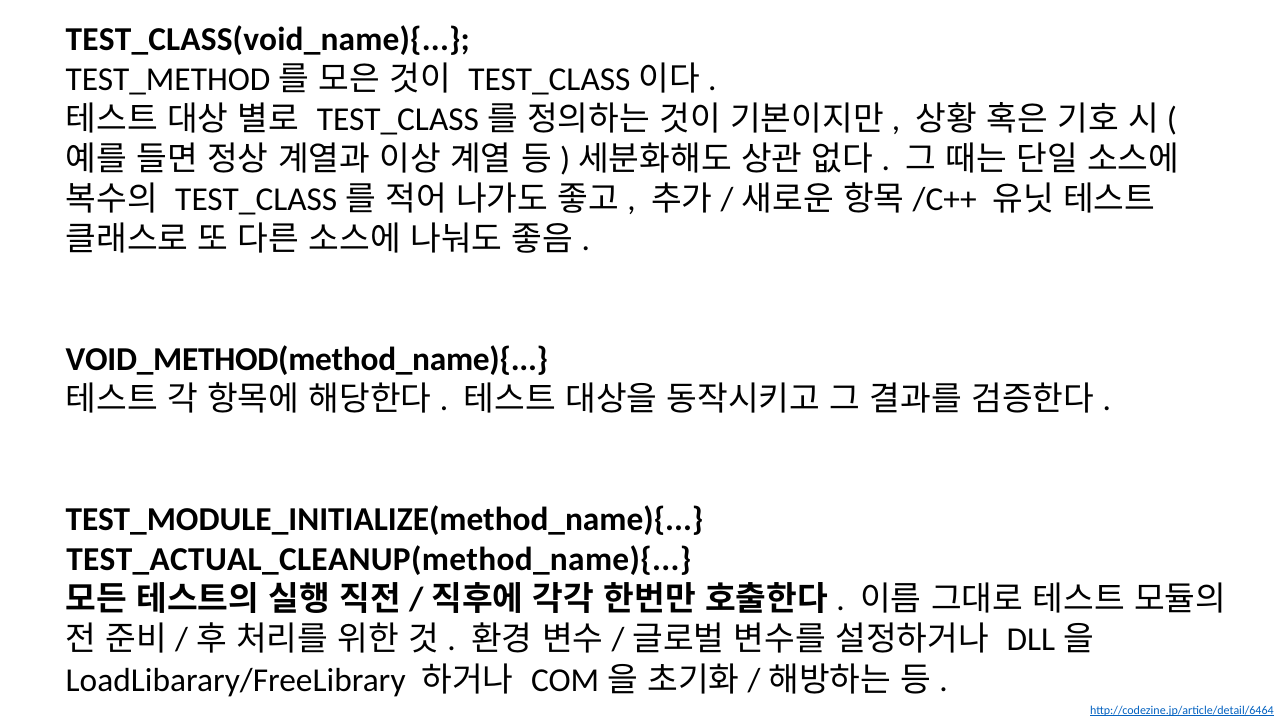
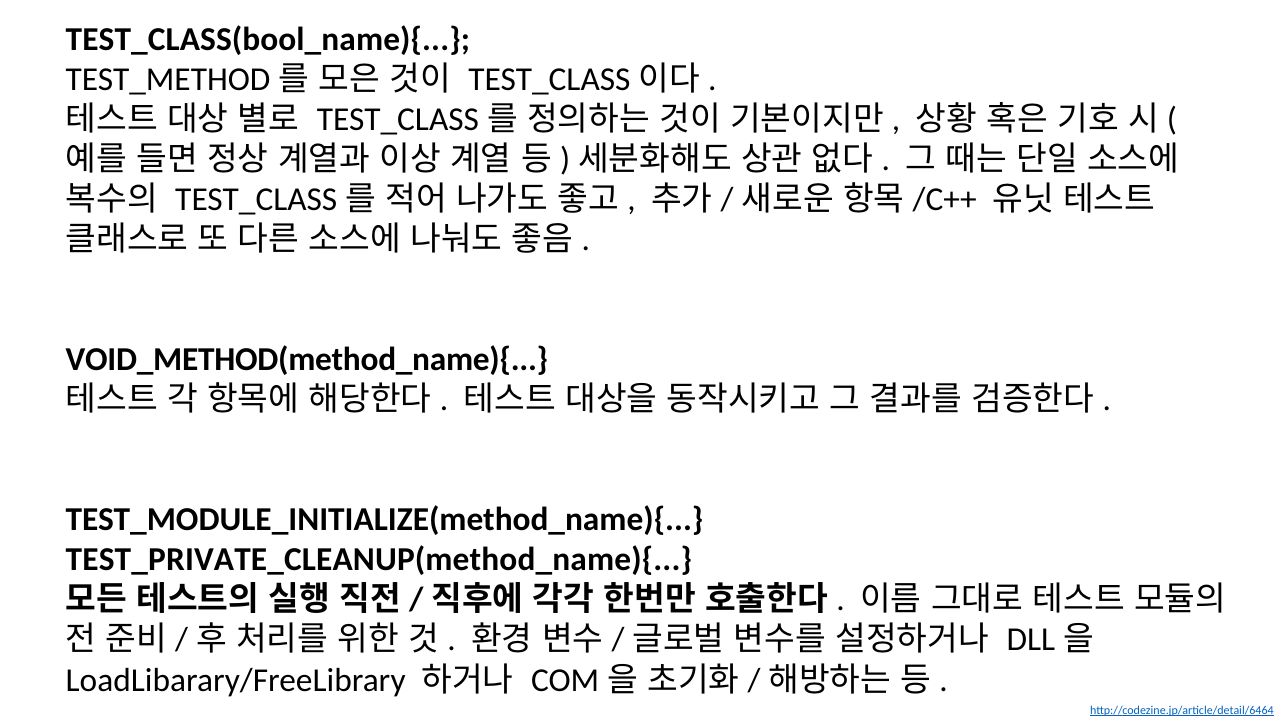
TEST_CLASS(void_name){: TEST_CLASS(void_name){ -> TEST_CLASS(bool_name){
TEST_ACTUAL_CLEANUP(method_name){: TEST_ACTUAL_CLEANUP(method_name){ -> TEST_PRIVATE_CLEANUP(method_name){
